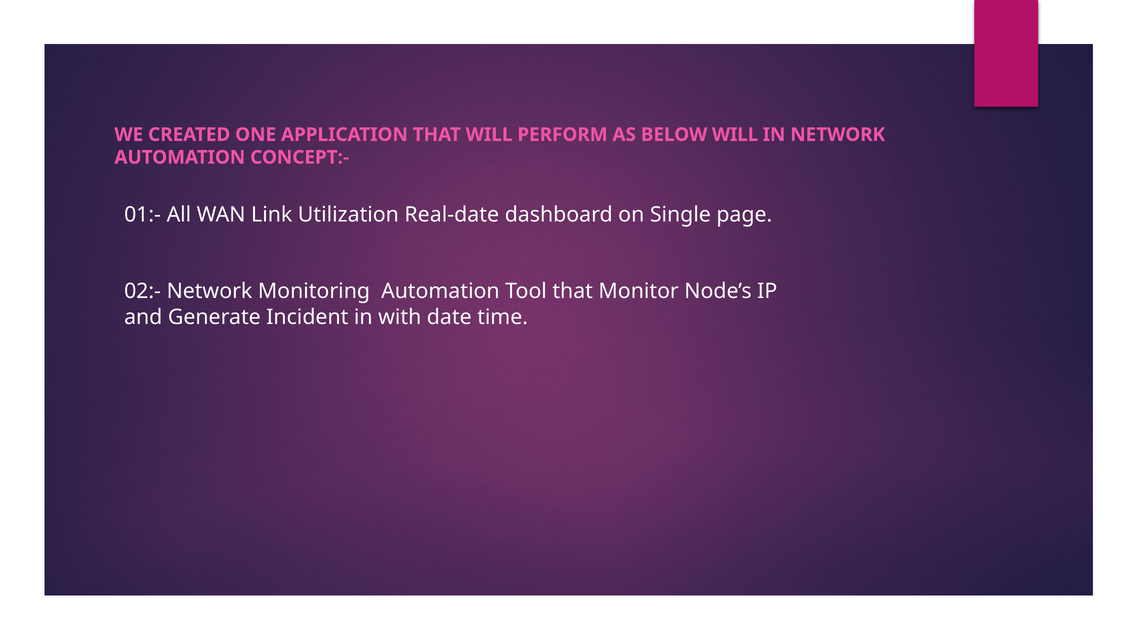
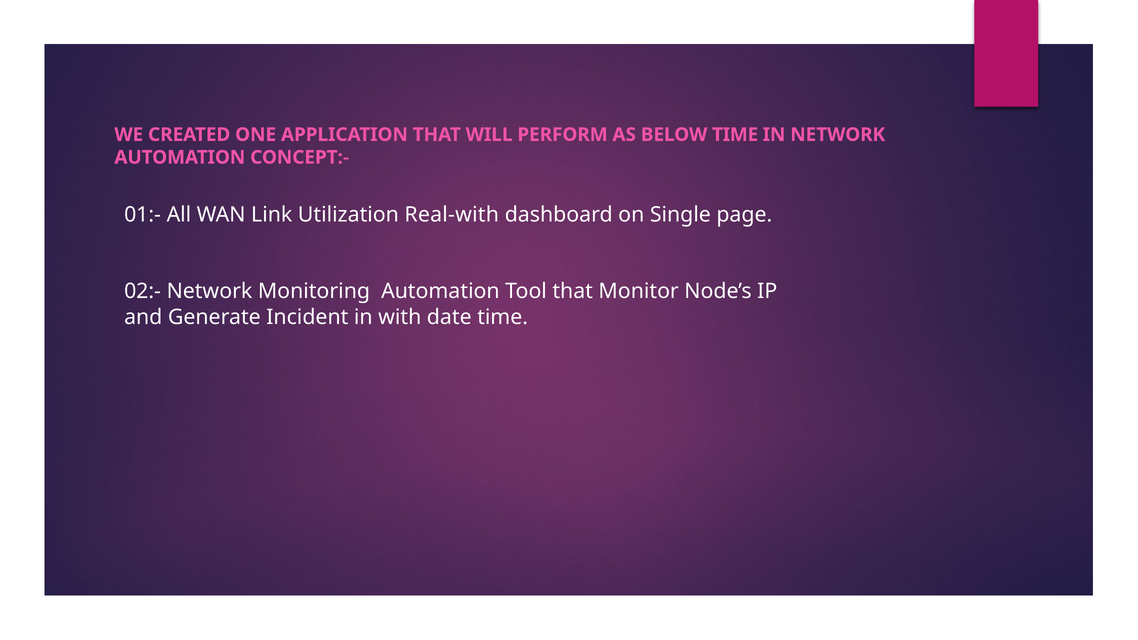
BELOW WILL: WILL -> TIME
Real-date: Real-date -> Real-with
